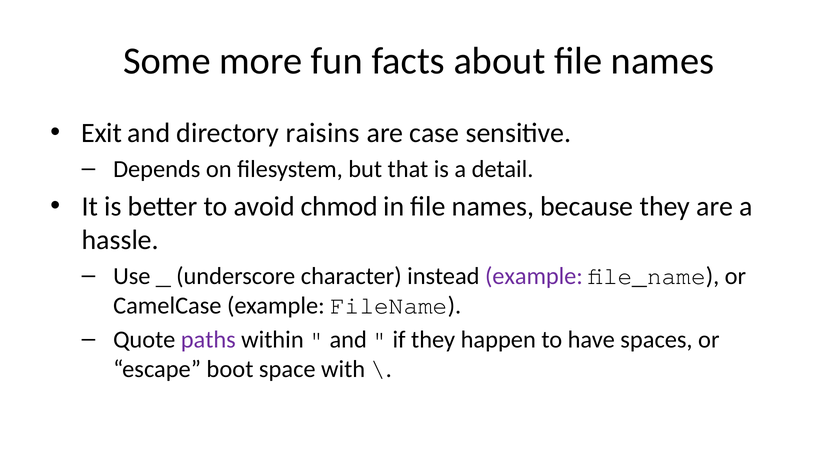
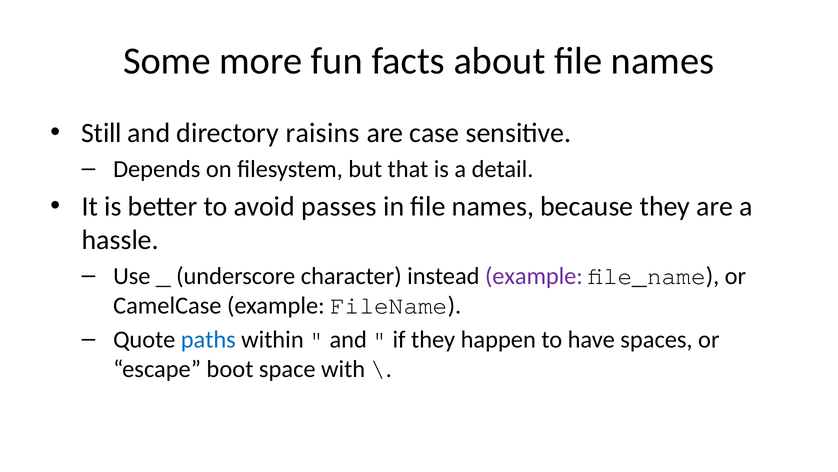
Exit: Exit -> Still
chmod: chmod -> passes
paths colour: purple -> blue
